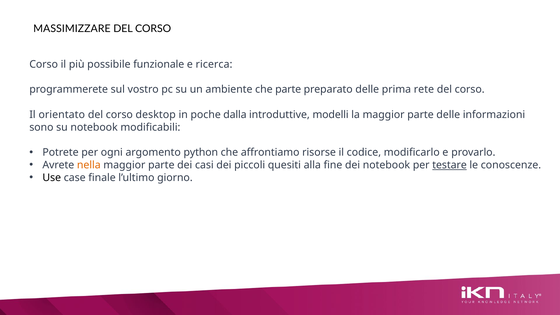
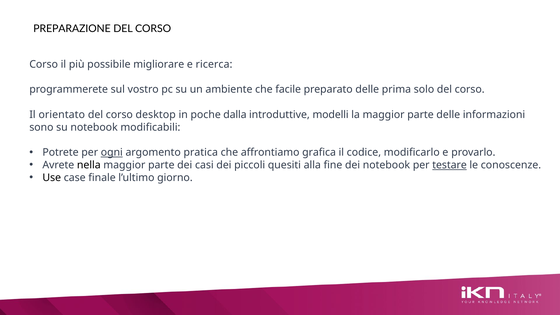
MASSIMIZZARE: MASSIMIZZARE -> PREPARAZIONE
funzionale: funzionale -> migliorare
che parte: parte -> facile
rete: rete -> solo
ogni underline: none -> present
python: python -> pratica
risorse: risorse -> grafica
nella colour: orange -> black
